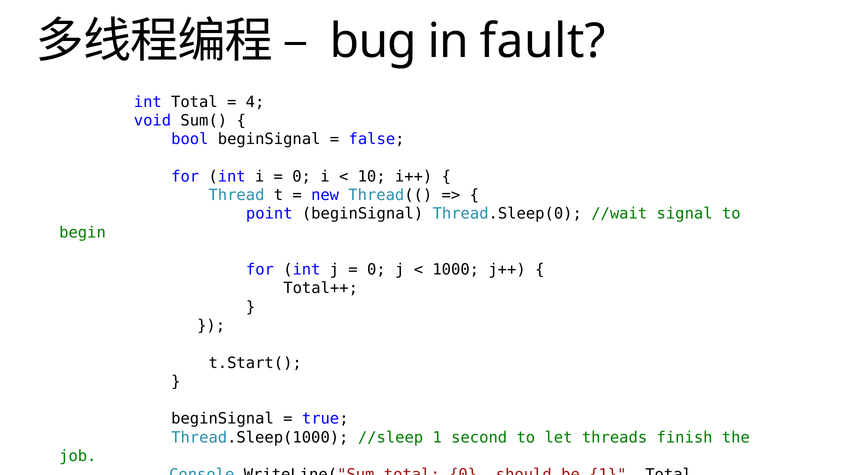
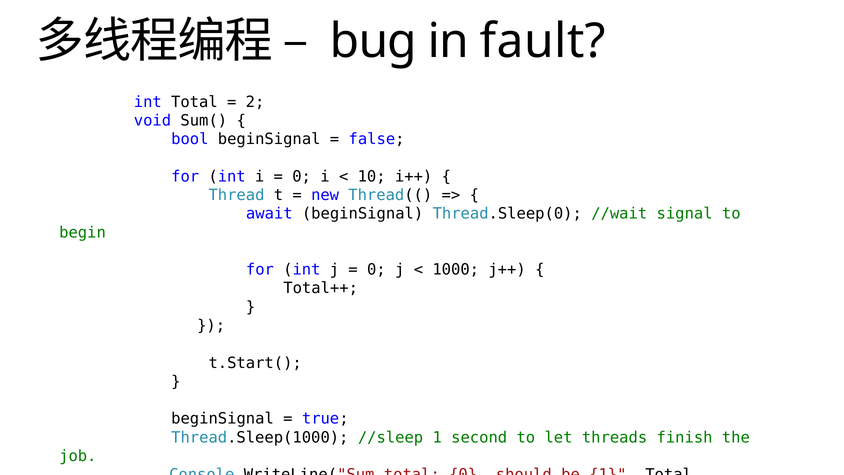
4: 4 -> 2
point: point -> await
